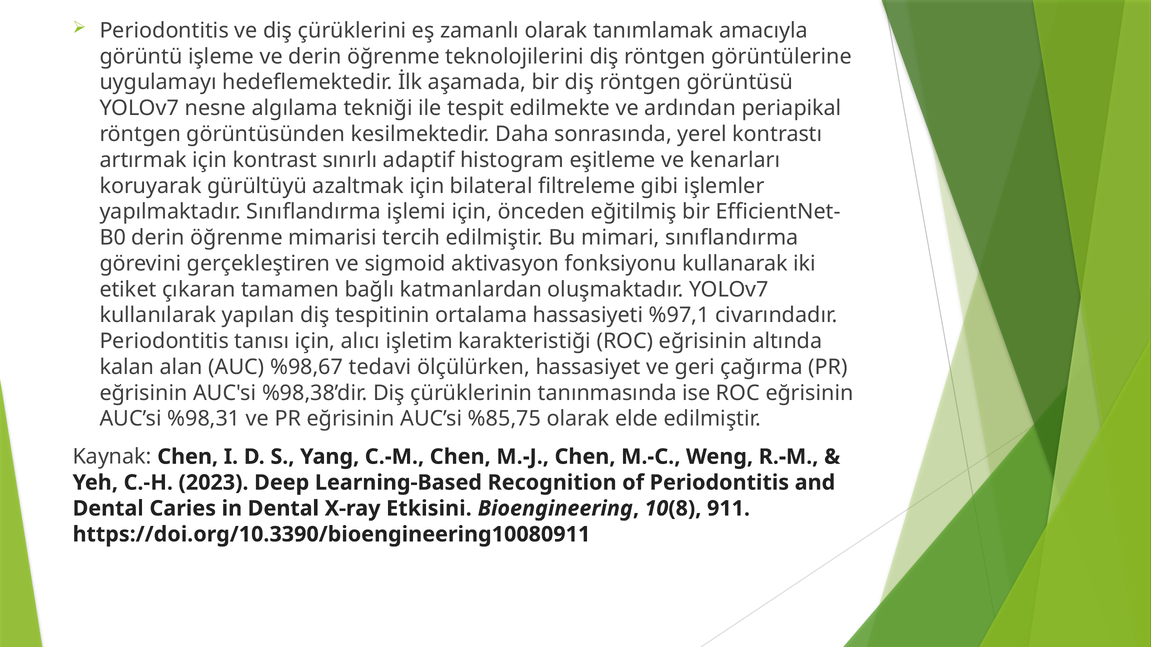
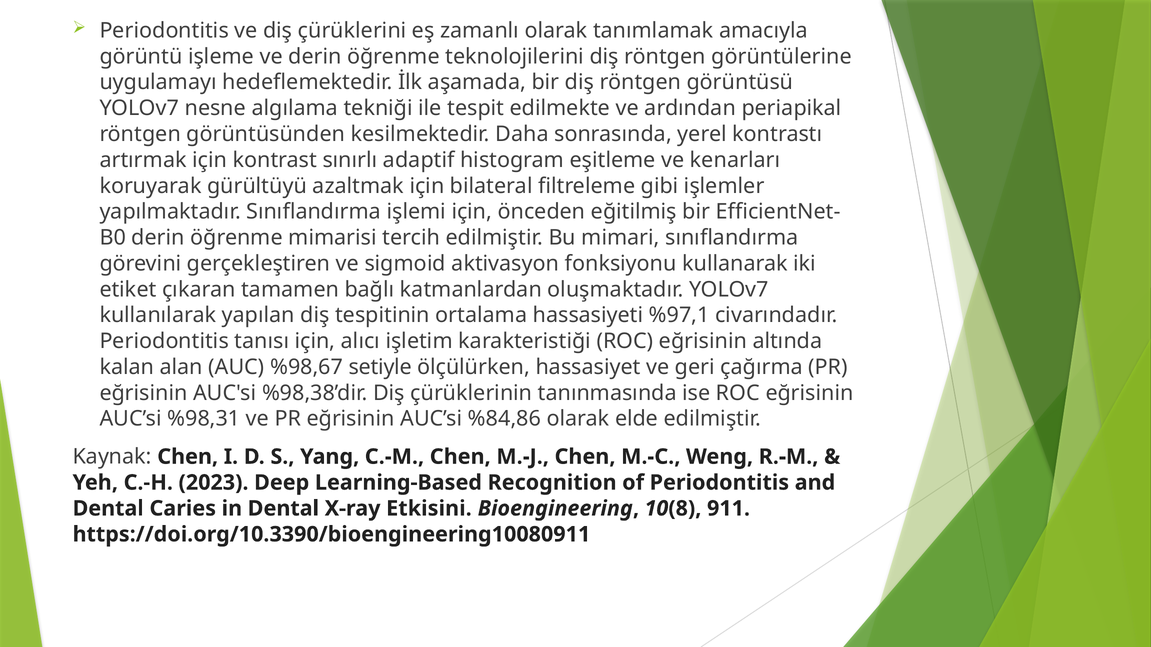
tedavi: tedavi -> setiyle
%85,75: %85,75 -> %84,86
